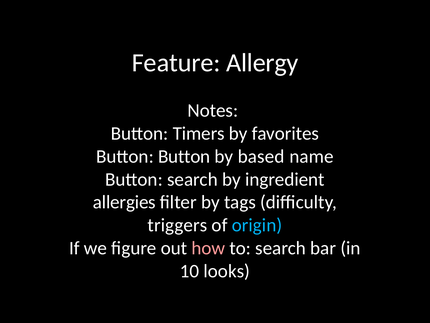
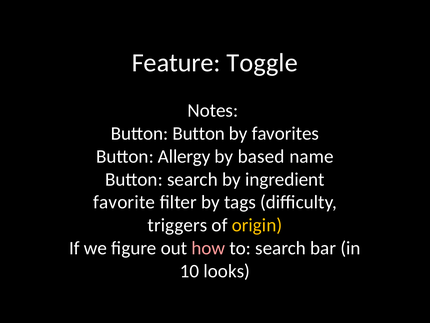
Allergy: Allergy -> Toggle
Button Timers: Timers -> Button
Button Button: Button -> Allergy
allergies: allergies -> favorite
origin colour: light blue -> yellow
